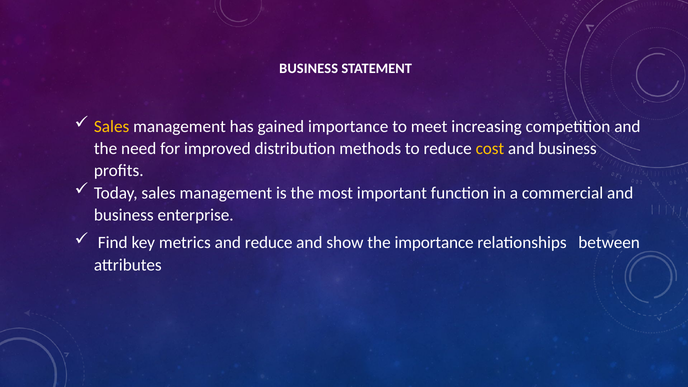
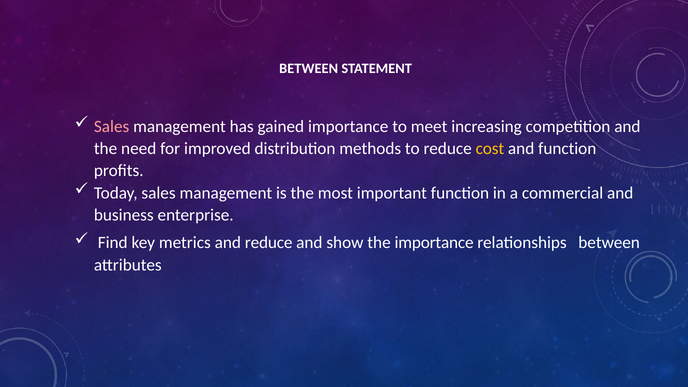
BUSINESS at (309, 68): BUSINESS -> BETWEEN
Sales at (112, 127) colour: yellow -> pink
business at (567, 149): business -> function
